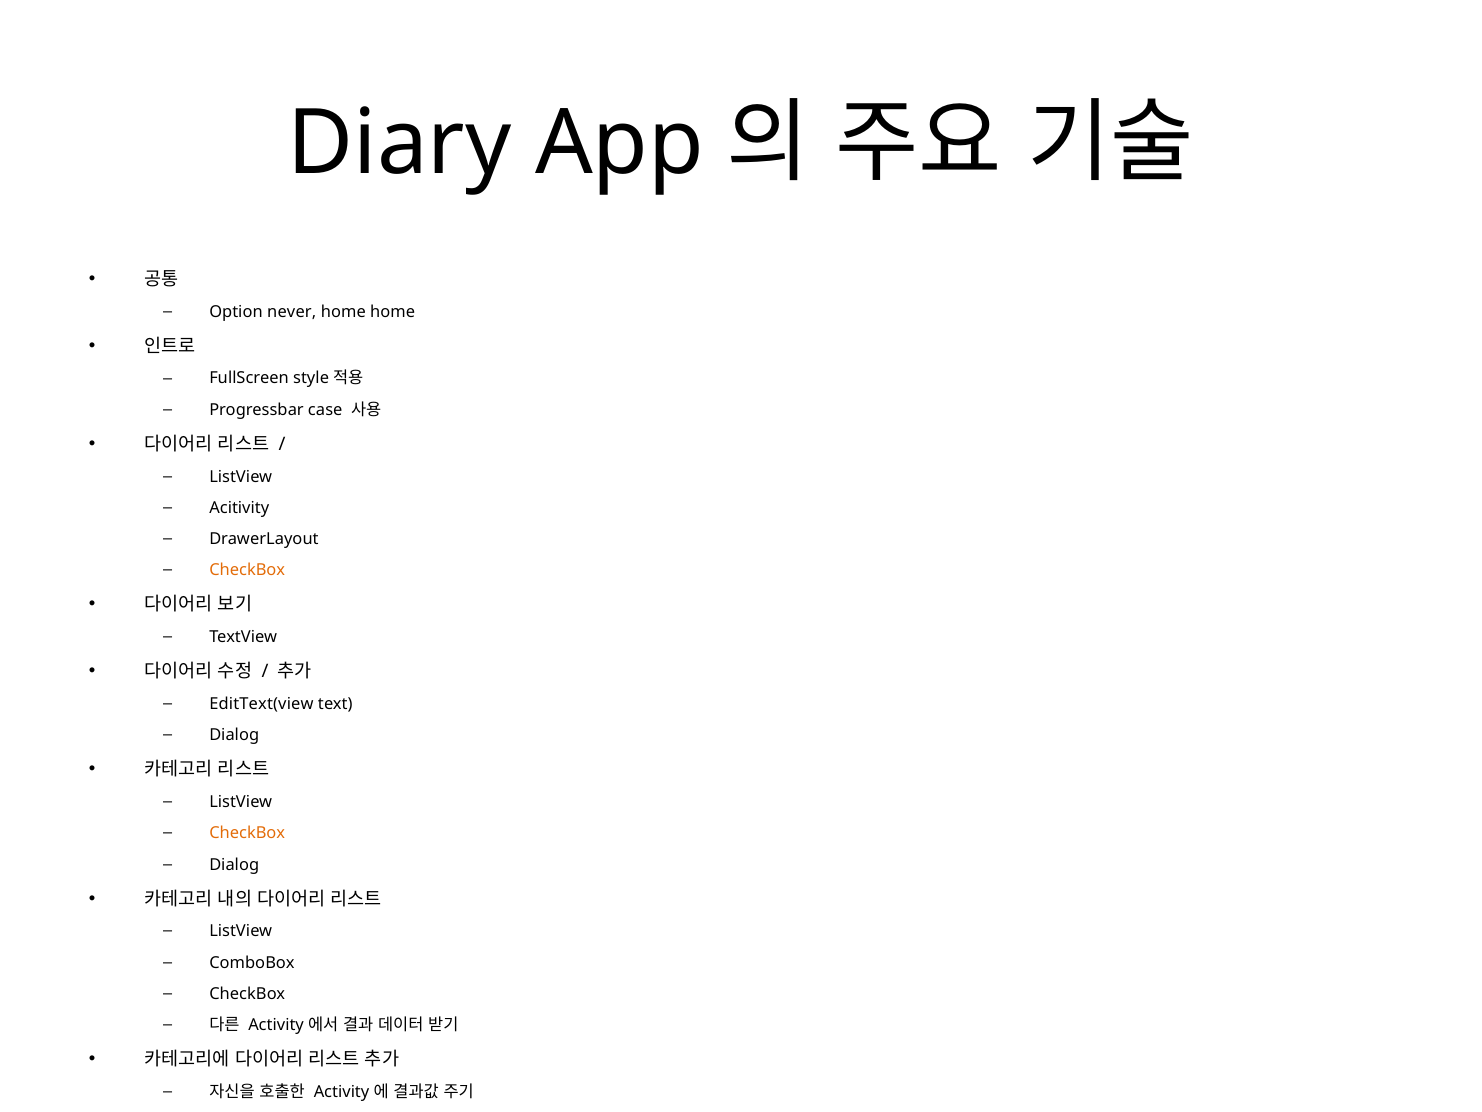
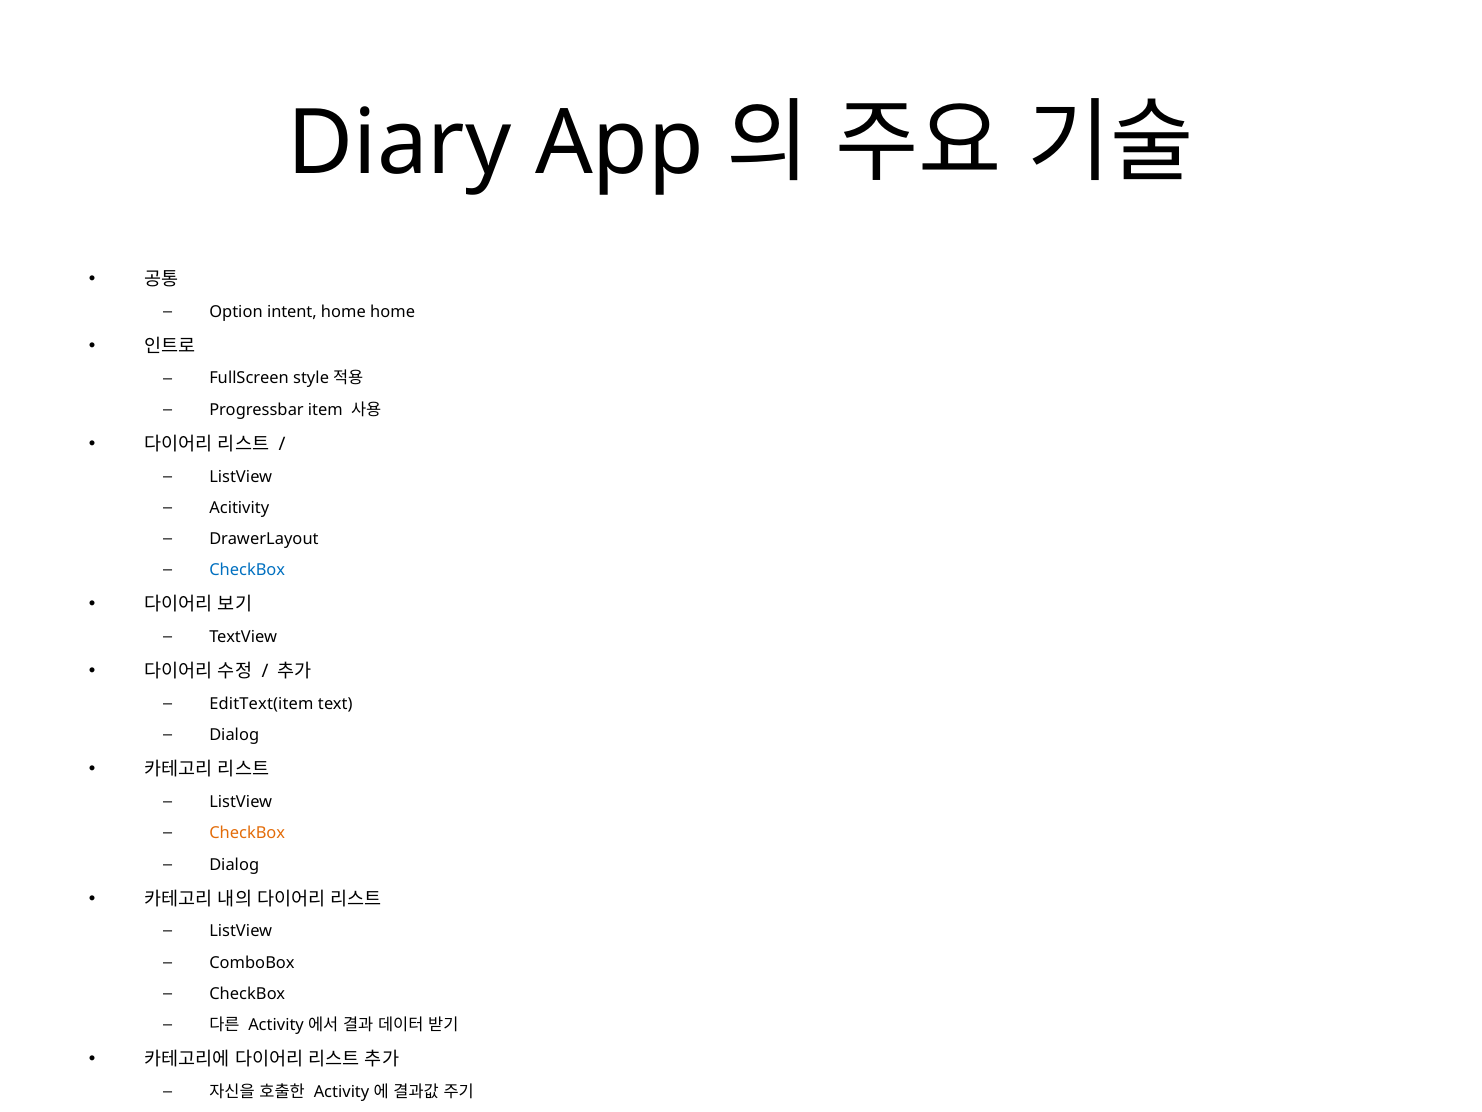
never: never -> intent
case: case -> item
CheckBox at (247, 570) colour: orange -> blue
EditText(view: EditText(view -> EditText(item
